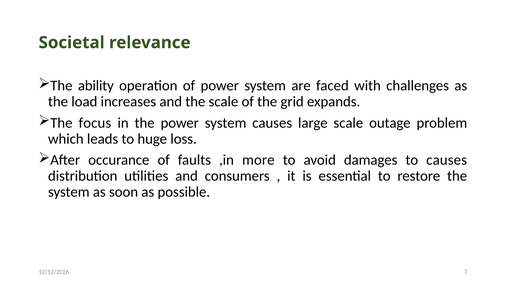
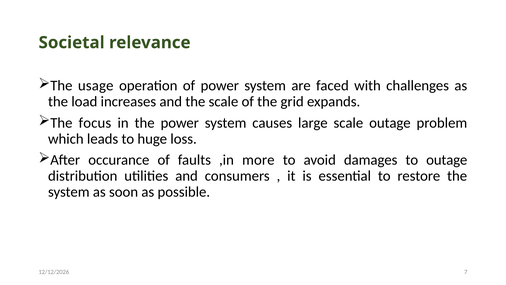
ability: ability -> usage
to causes: causes -> outage
